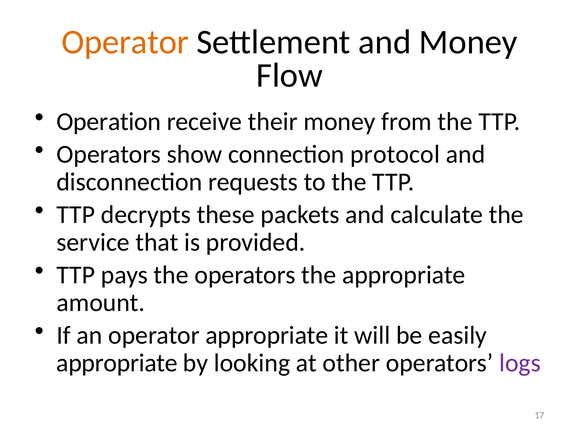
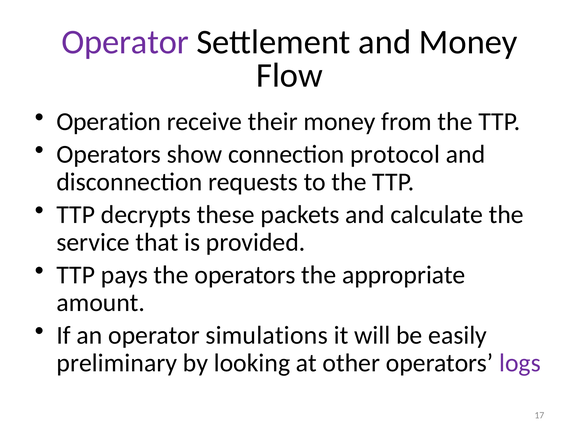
Operator at (125, 42) colour: orange -> purple
operator appropriate: appropriate -> simulations
appropriate at (117, 362): appropriate -> preliminary
